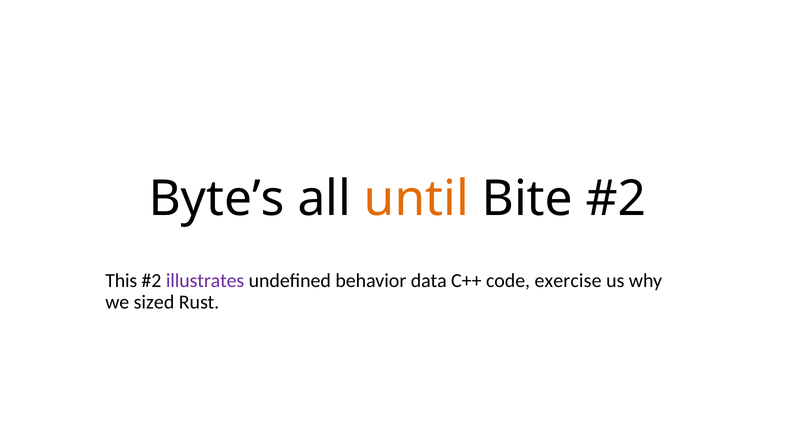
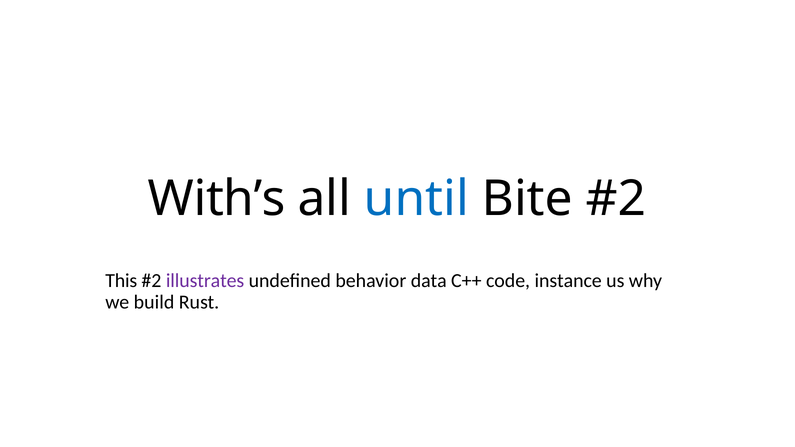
Byte’s: Byte’s -> With’s
until colour: orange -> blue
exercise: exercise -> instance
sized: sized -> build
